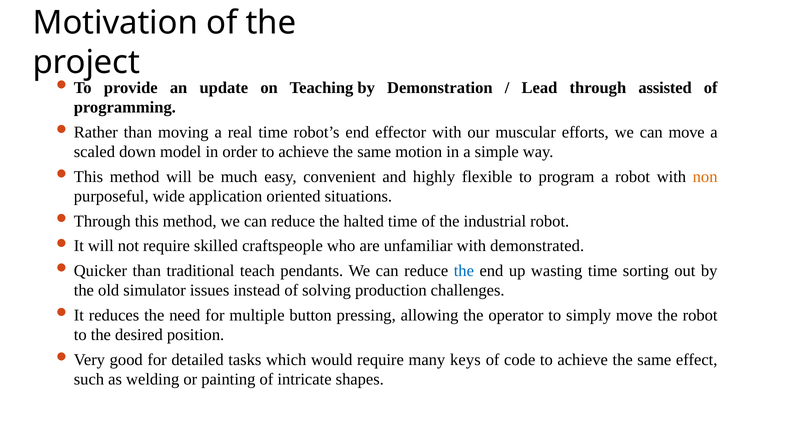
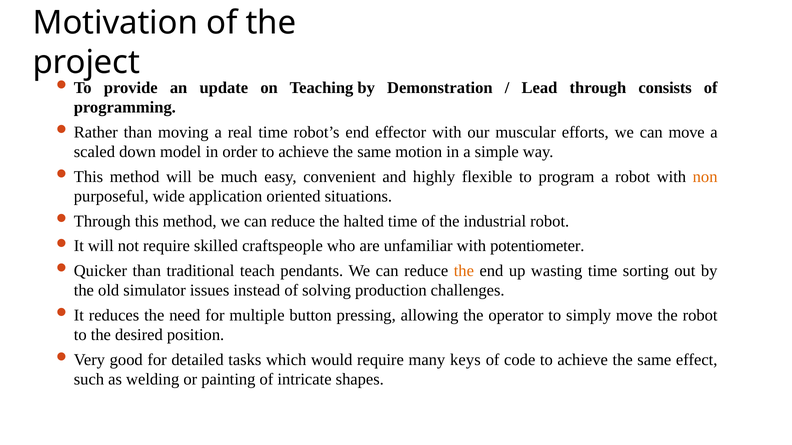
assisted: assisted -> consists
demonstrated: demonstrated -> potentiometer
the at (464, 271) colour: blue -> orange
